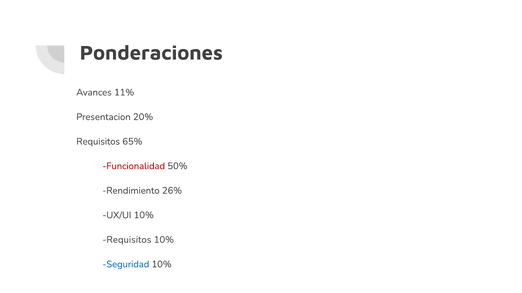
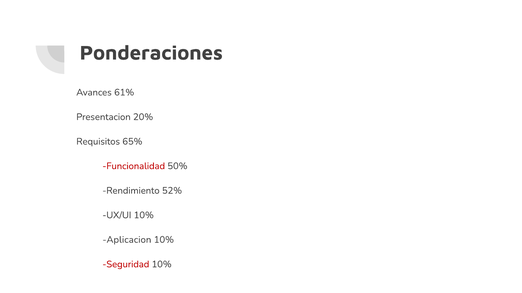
11%: 11% -> 61%
26%: 26% -> 52%
Requisitos at (127, 240): Requisitos -> Aplicacion
Seguridad colour: blue -> red
